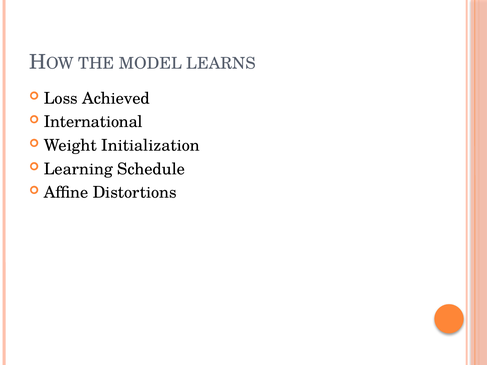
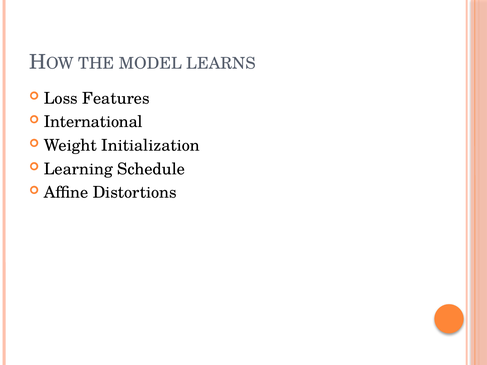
Achieved: Achieved -> Features
